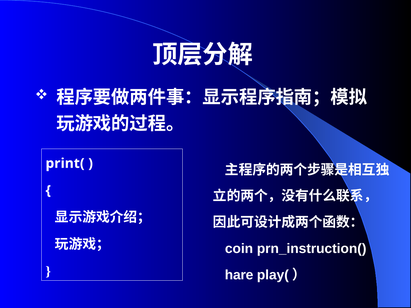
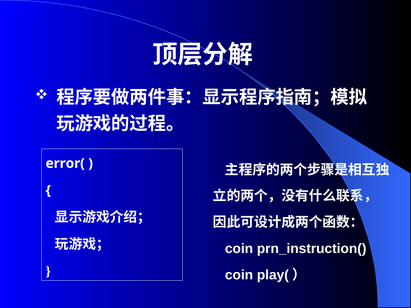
print(: print( -> error(
hare at (239, 275): hare -> coin
